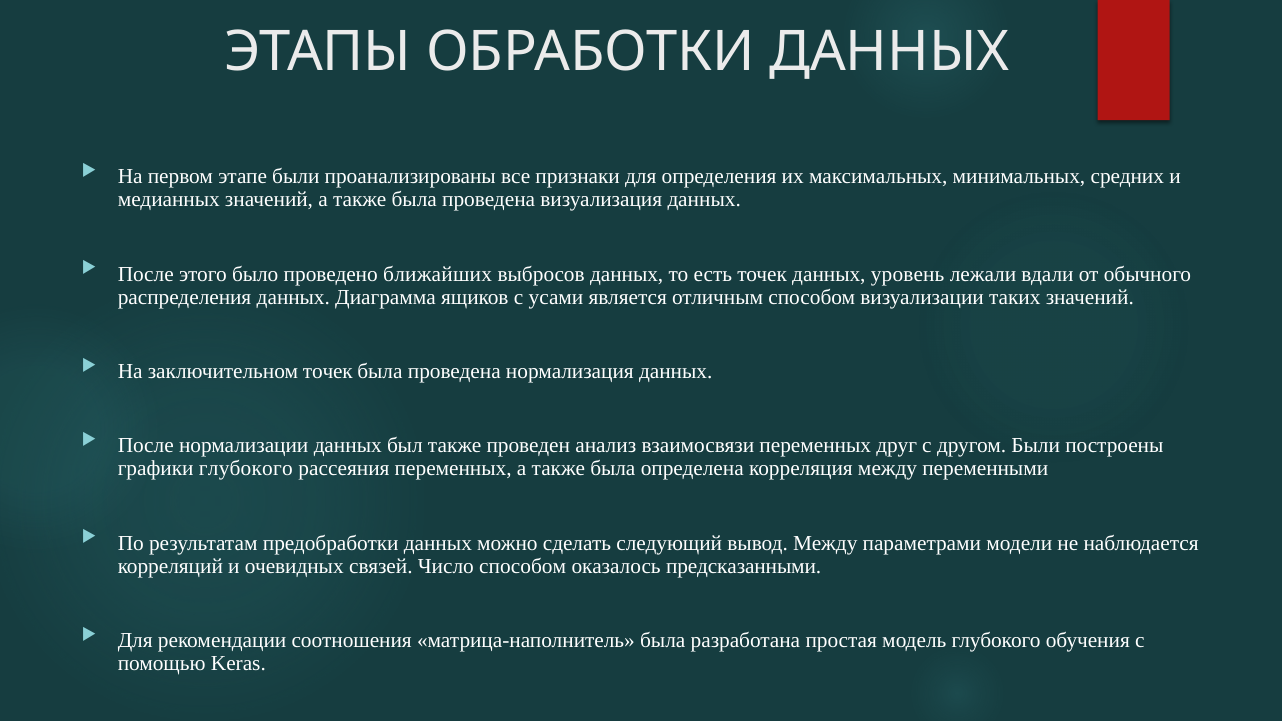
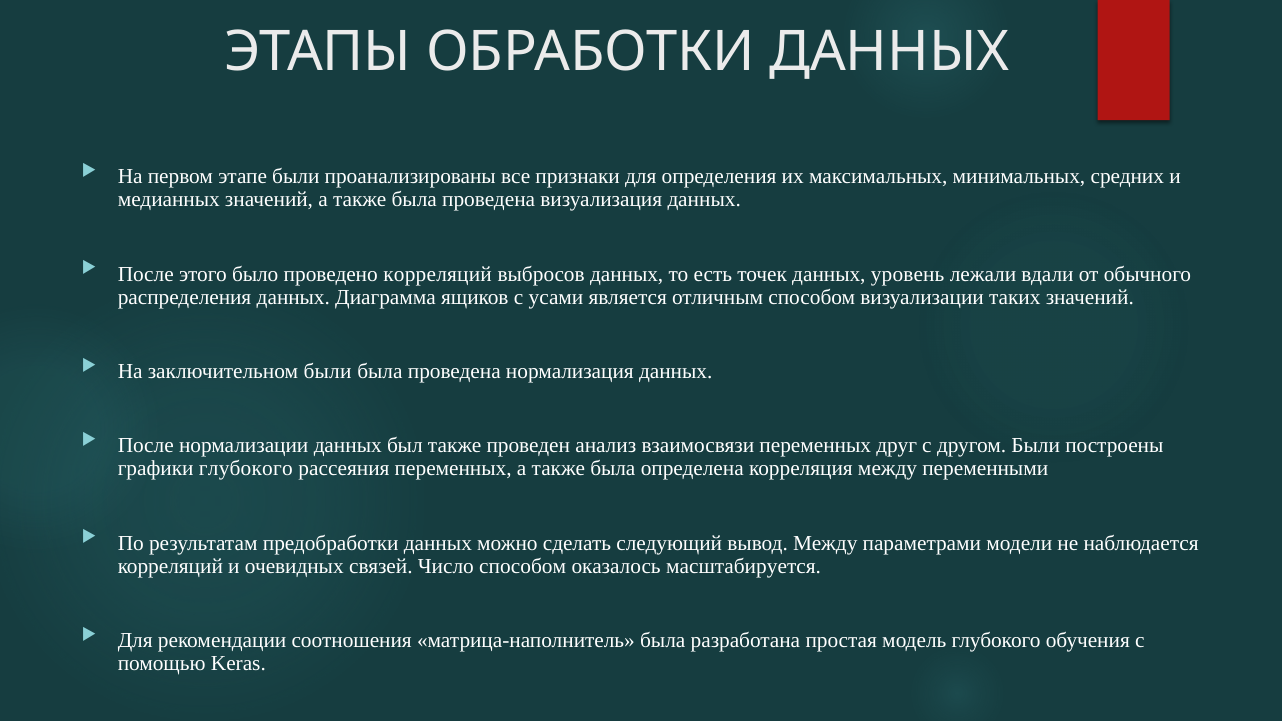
проведено ближайших: ближайших -> корреляций
заключительном точек: точек -> были
предсказанными: предсказанными -> масштабируется
